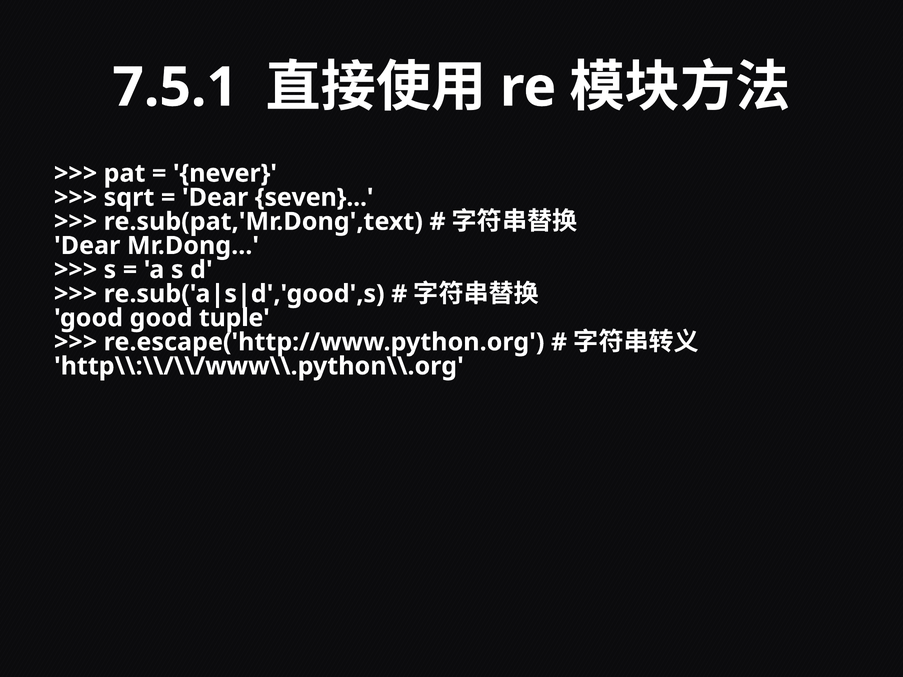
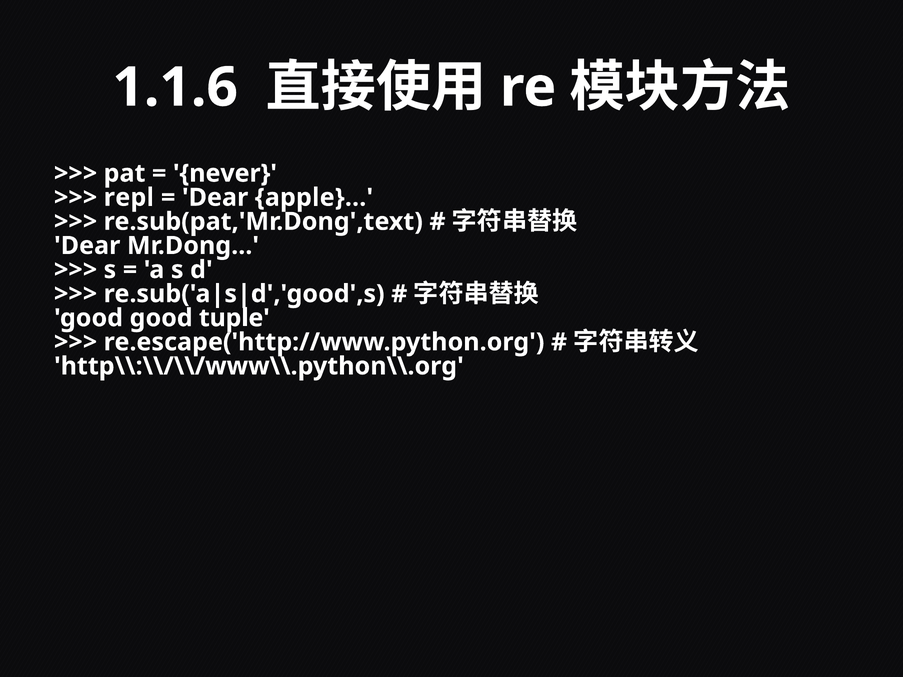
7.5.1: 7.5.1 -> 1.1.6
sqrt: sqrt -> repl
seven: seven -> apple
